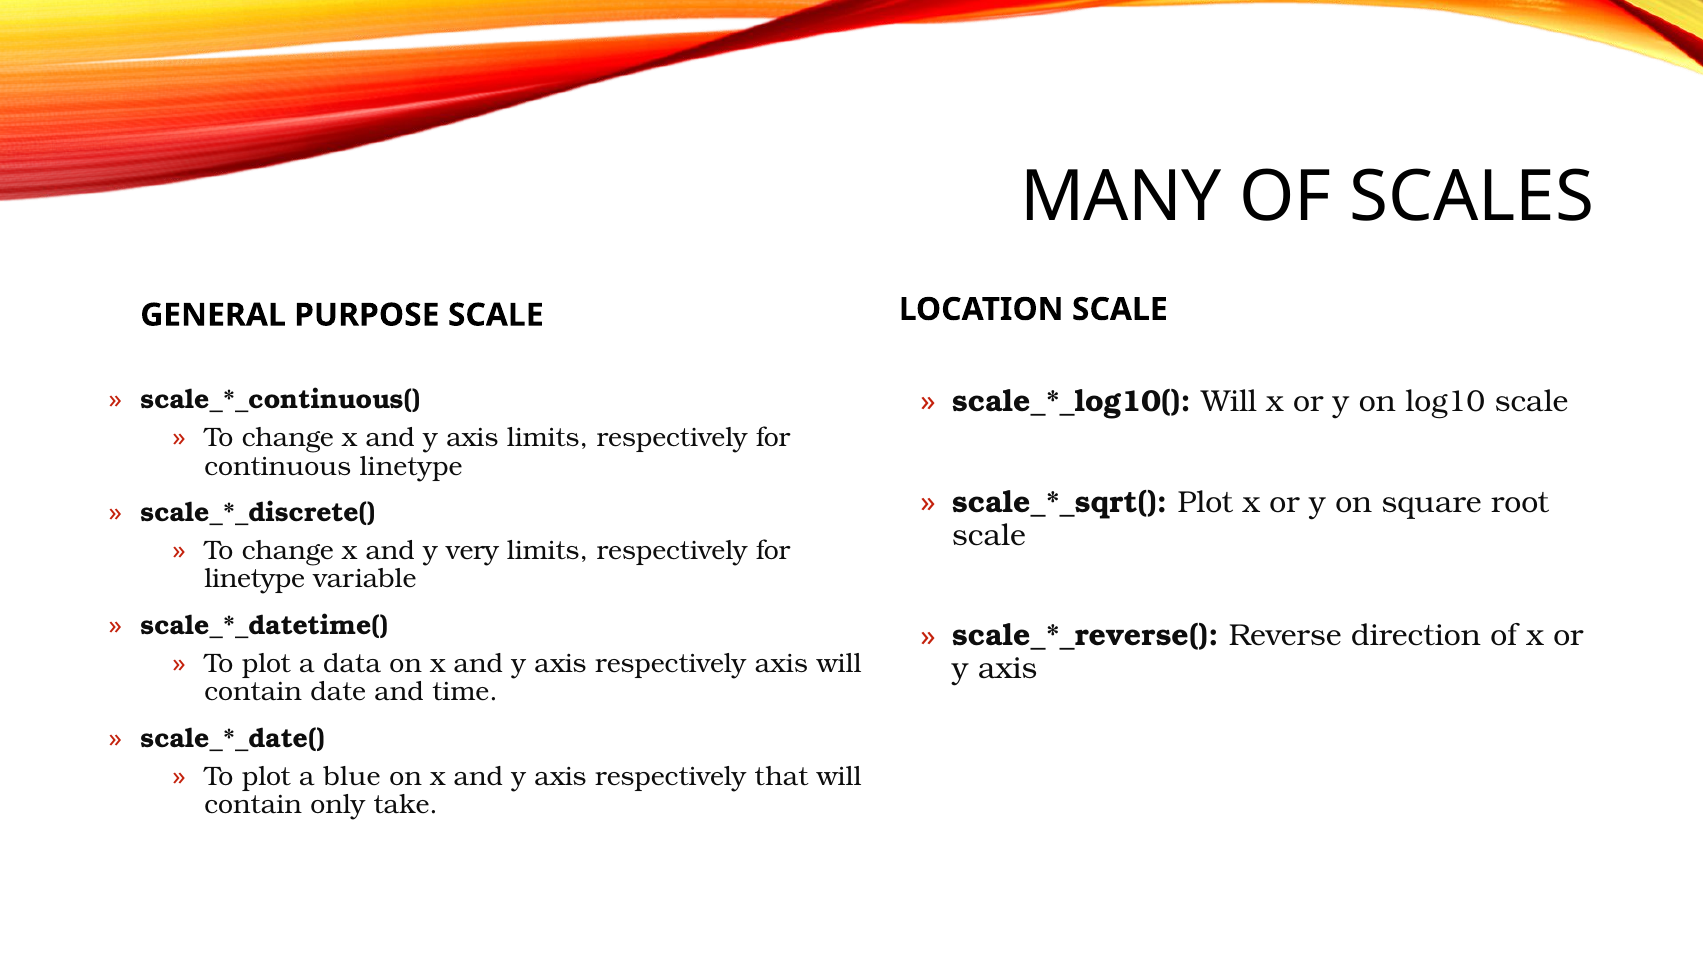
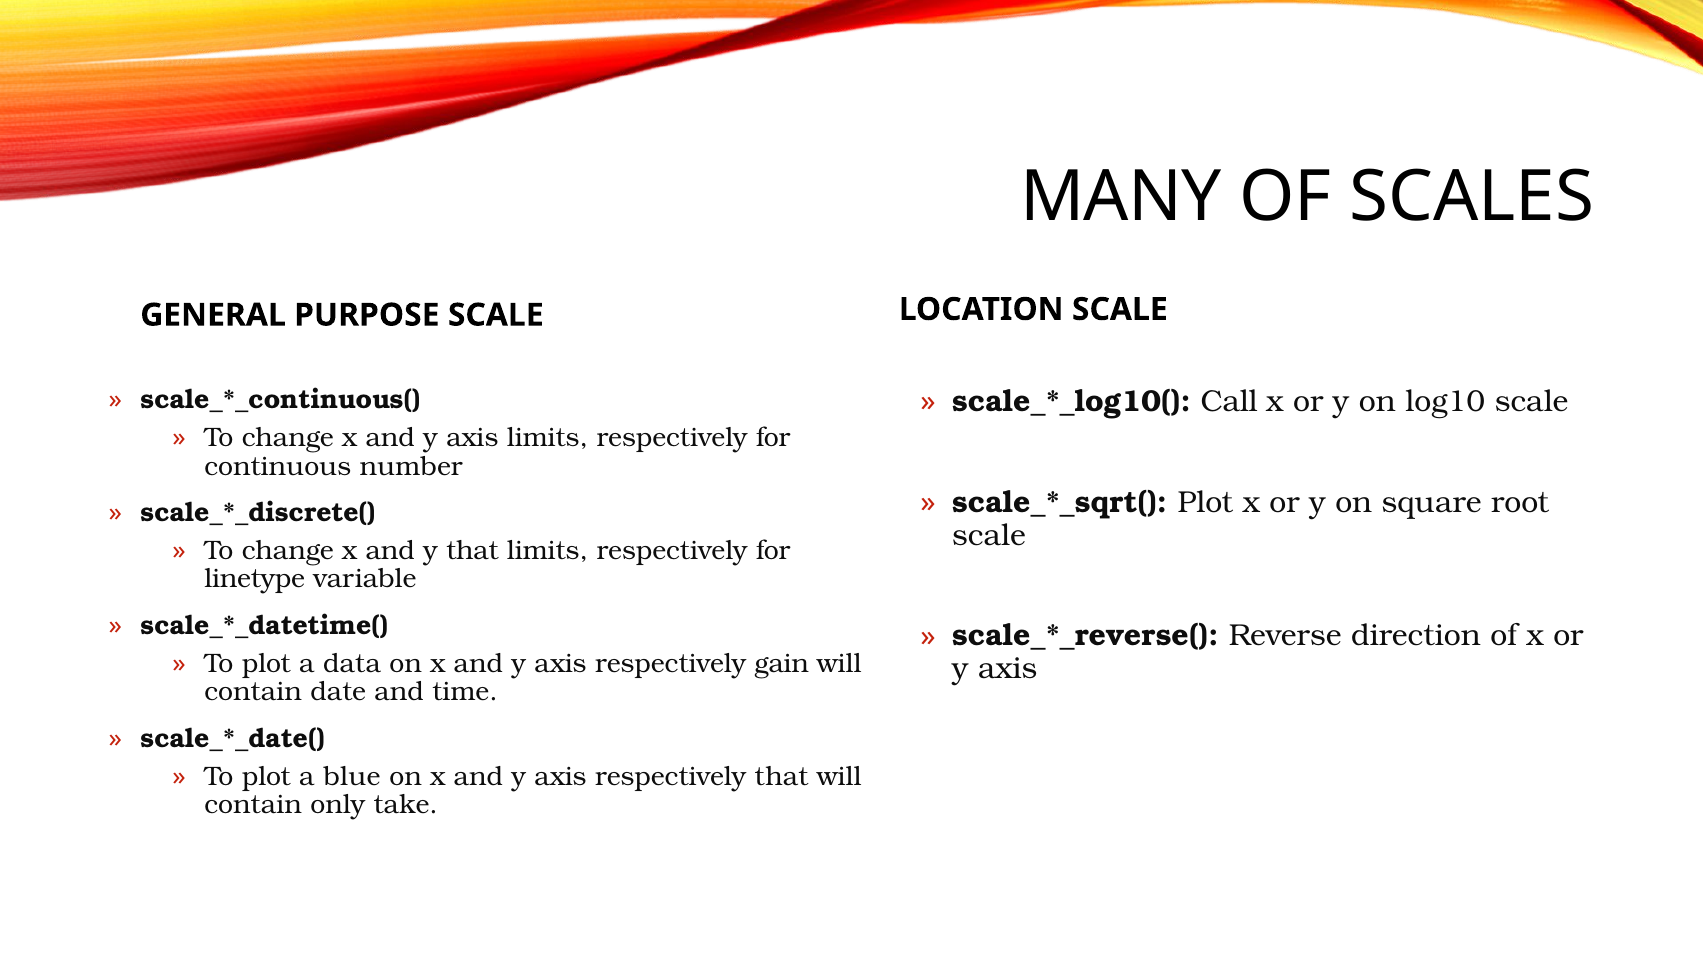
Will at (1229, 402): Will -> Call
continuous linetype: linetype -> number
y very: very -> that
respectively axis: axis -> gain
